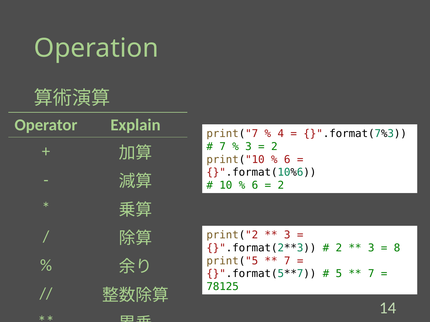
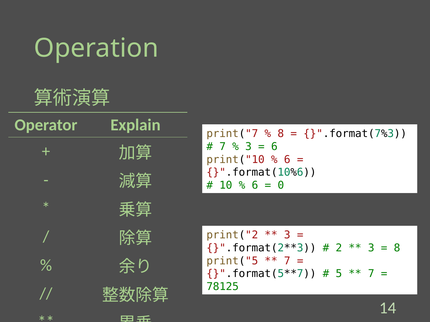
4 at (281, 134): 4 -> 8
2 at (274, 147): 2 -> 6
2 at (281, 186): 2 -> 0
